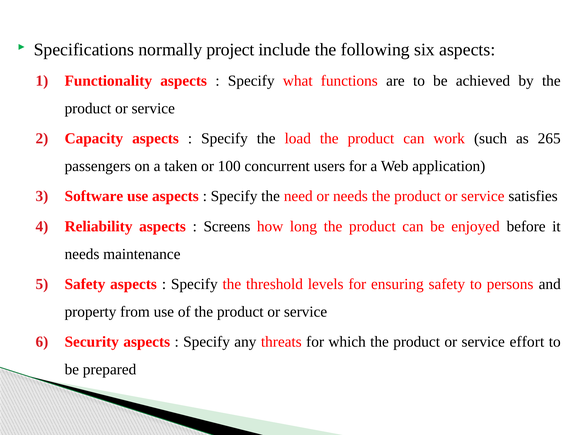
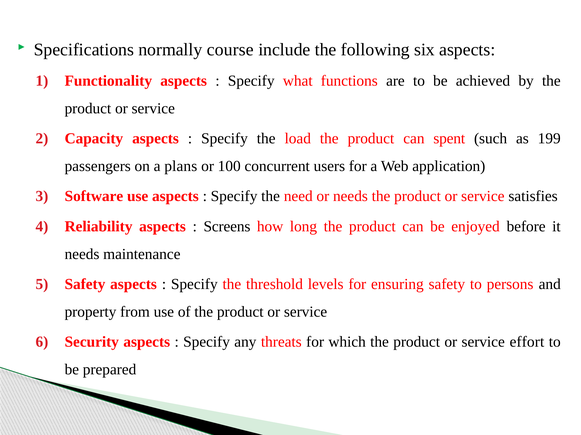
project: project -> course
work: work -> spent
265: 265 -> 199
taken: taken -> plans
